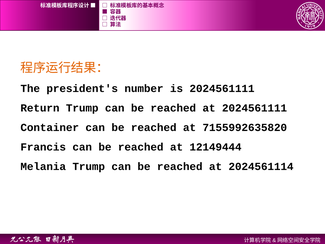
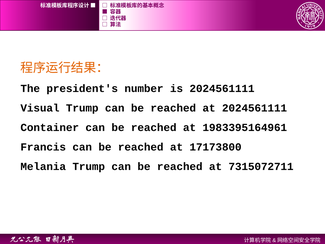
Return: Return -> Visual
7155992635820: 7155992635820 -> 1983395164961
12149444: 12149444 -> 17173800
2024561114: 2024561114 -> 7315072711
